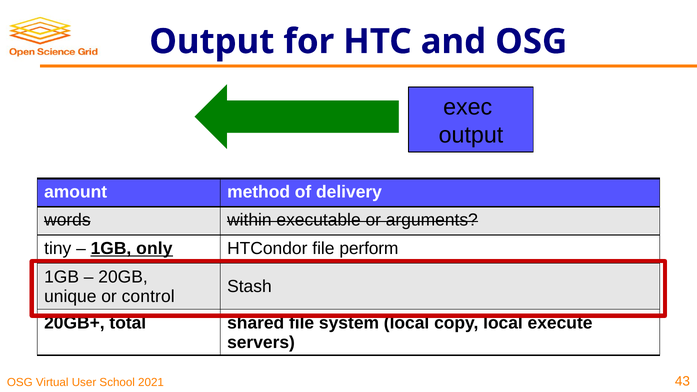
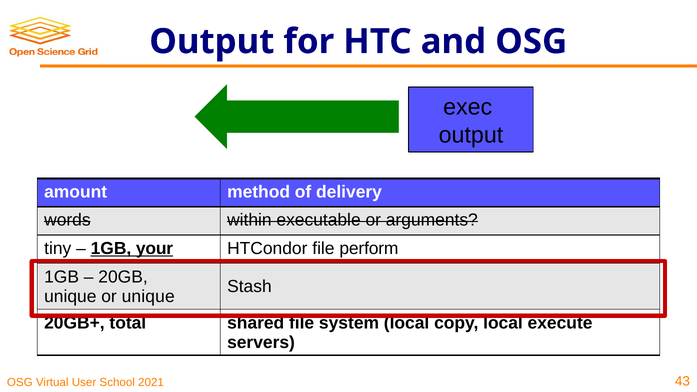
only: only -> your
or control: control -> unique
